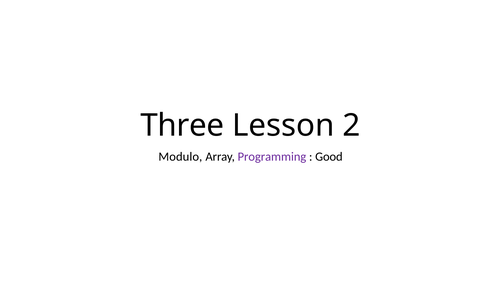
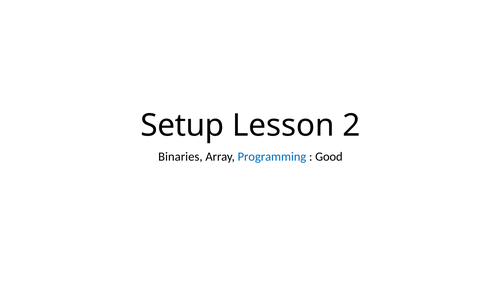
Three: Three -> Setup
Modulo: Modulo -> Binaries
Programming colour: purple -> blue
